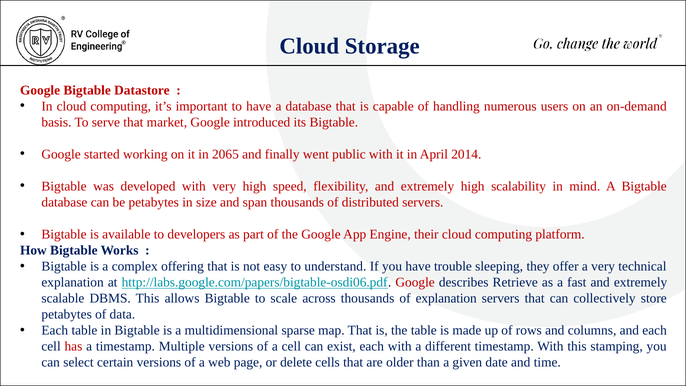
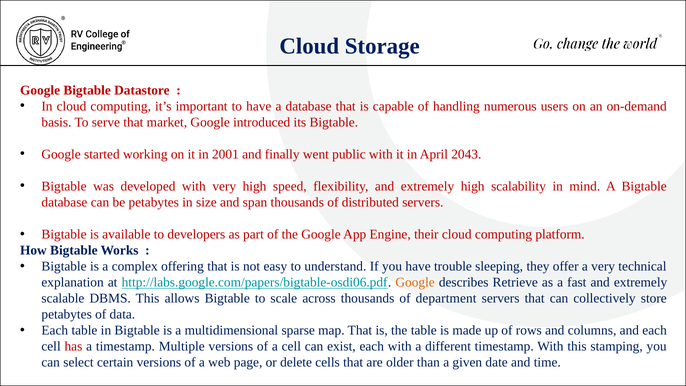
2065: 2065 -> 2001
2014: 2014 -> 2043
Google at (415, 282) colour: red -> orange
of explanation: explanation -> department
